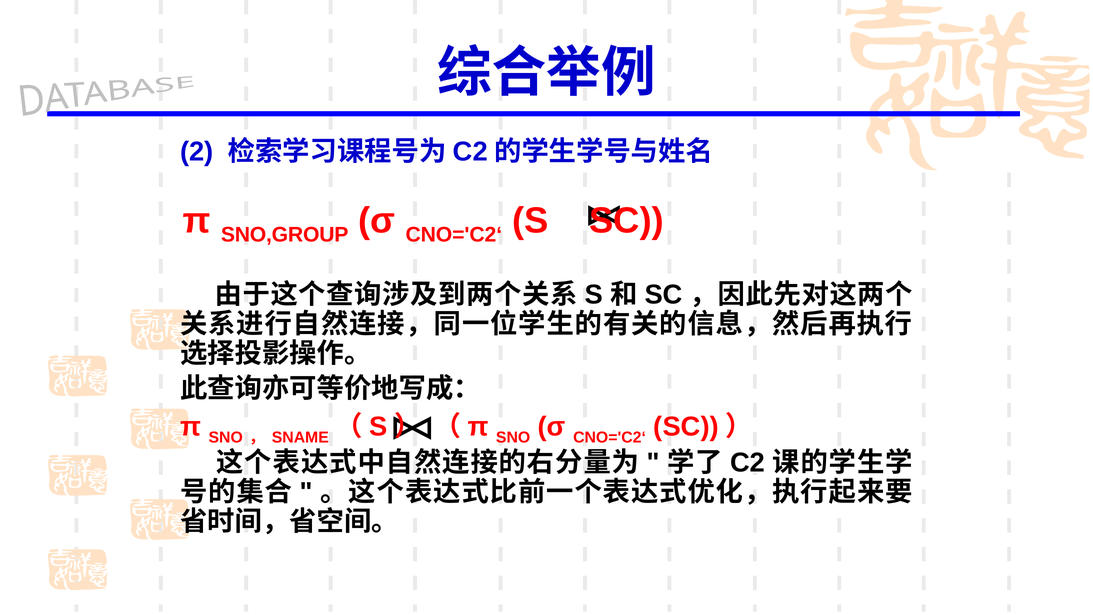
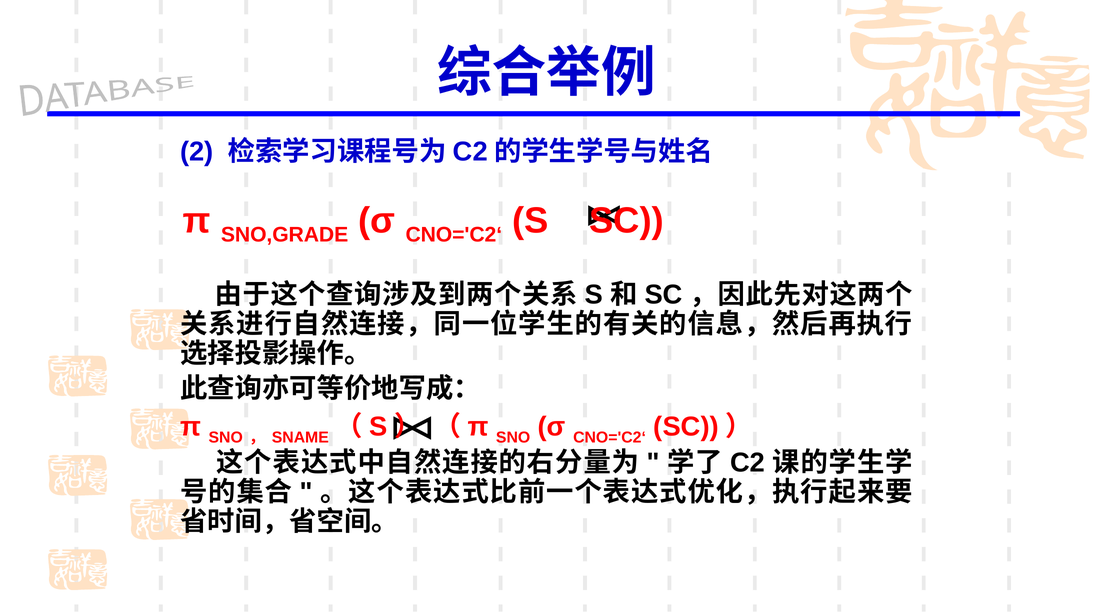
SNO,GROUP: SNO,GROUP -> SNO,GRADE
